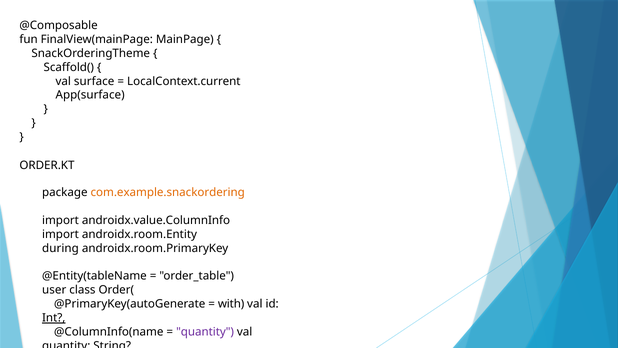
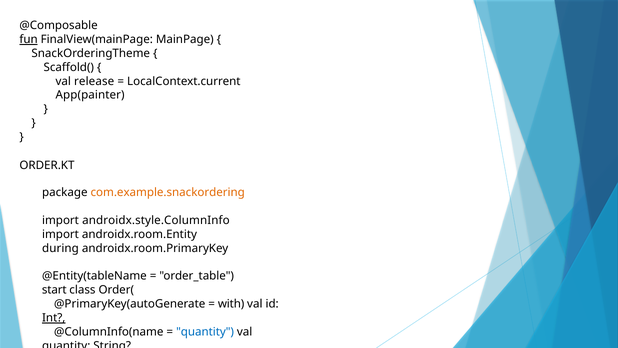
fun underline: none -> present
surface: surface -> release
App(surface: App(surface -> App(painter
androidx.value.ColumnInfo: androidx.value.ColumnInfo -> androidx.style.ColumnInfo
user: user -> start
quantity at (205, 331) colour: purple -> blue
